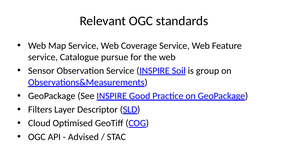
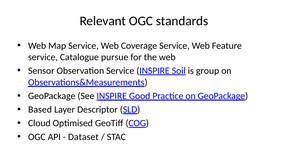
Filters: Filters -> Based
Advised: Advised -> Dataset
